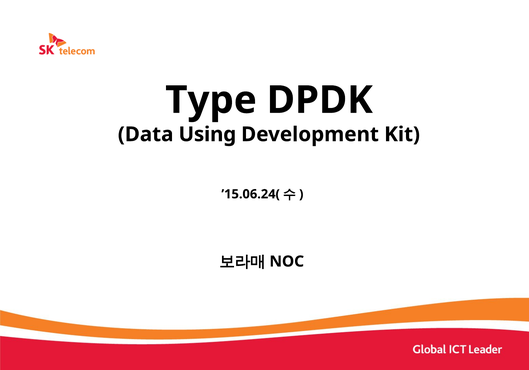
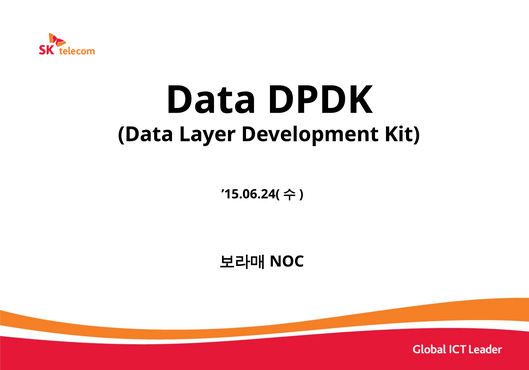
Type at (211, 100): Type -> Data
Using: Using -> Layer
